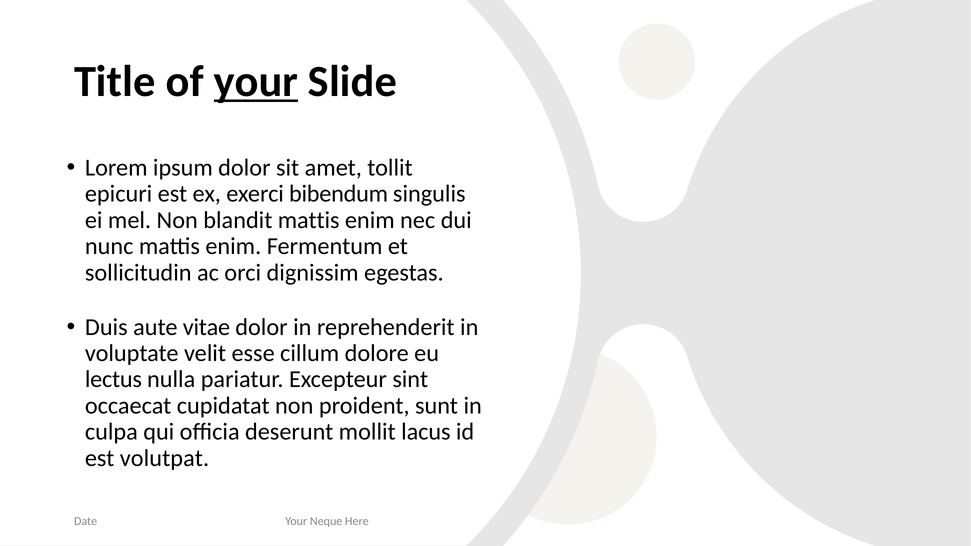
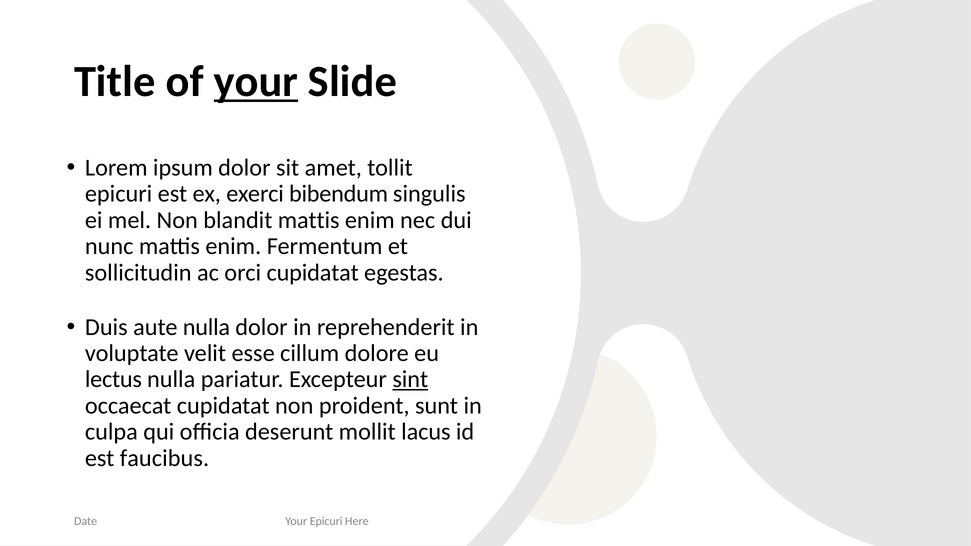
orci dignissim: dignissim -> cupidatat
aute vitae: vitae -> nulla
sint underline: none -> present
volutpat: volutpat -> faucibus
Your Neque: Neque -> Epicuri
